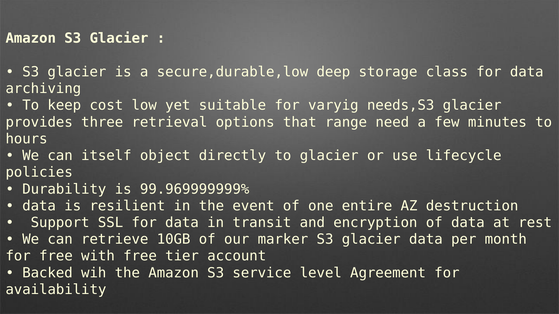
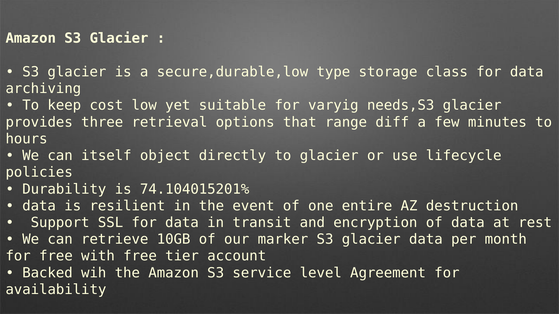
deep: deep -> type
need: need -> diff
99.969999999%: 99.969999999% -> 74.104015201%
